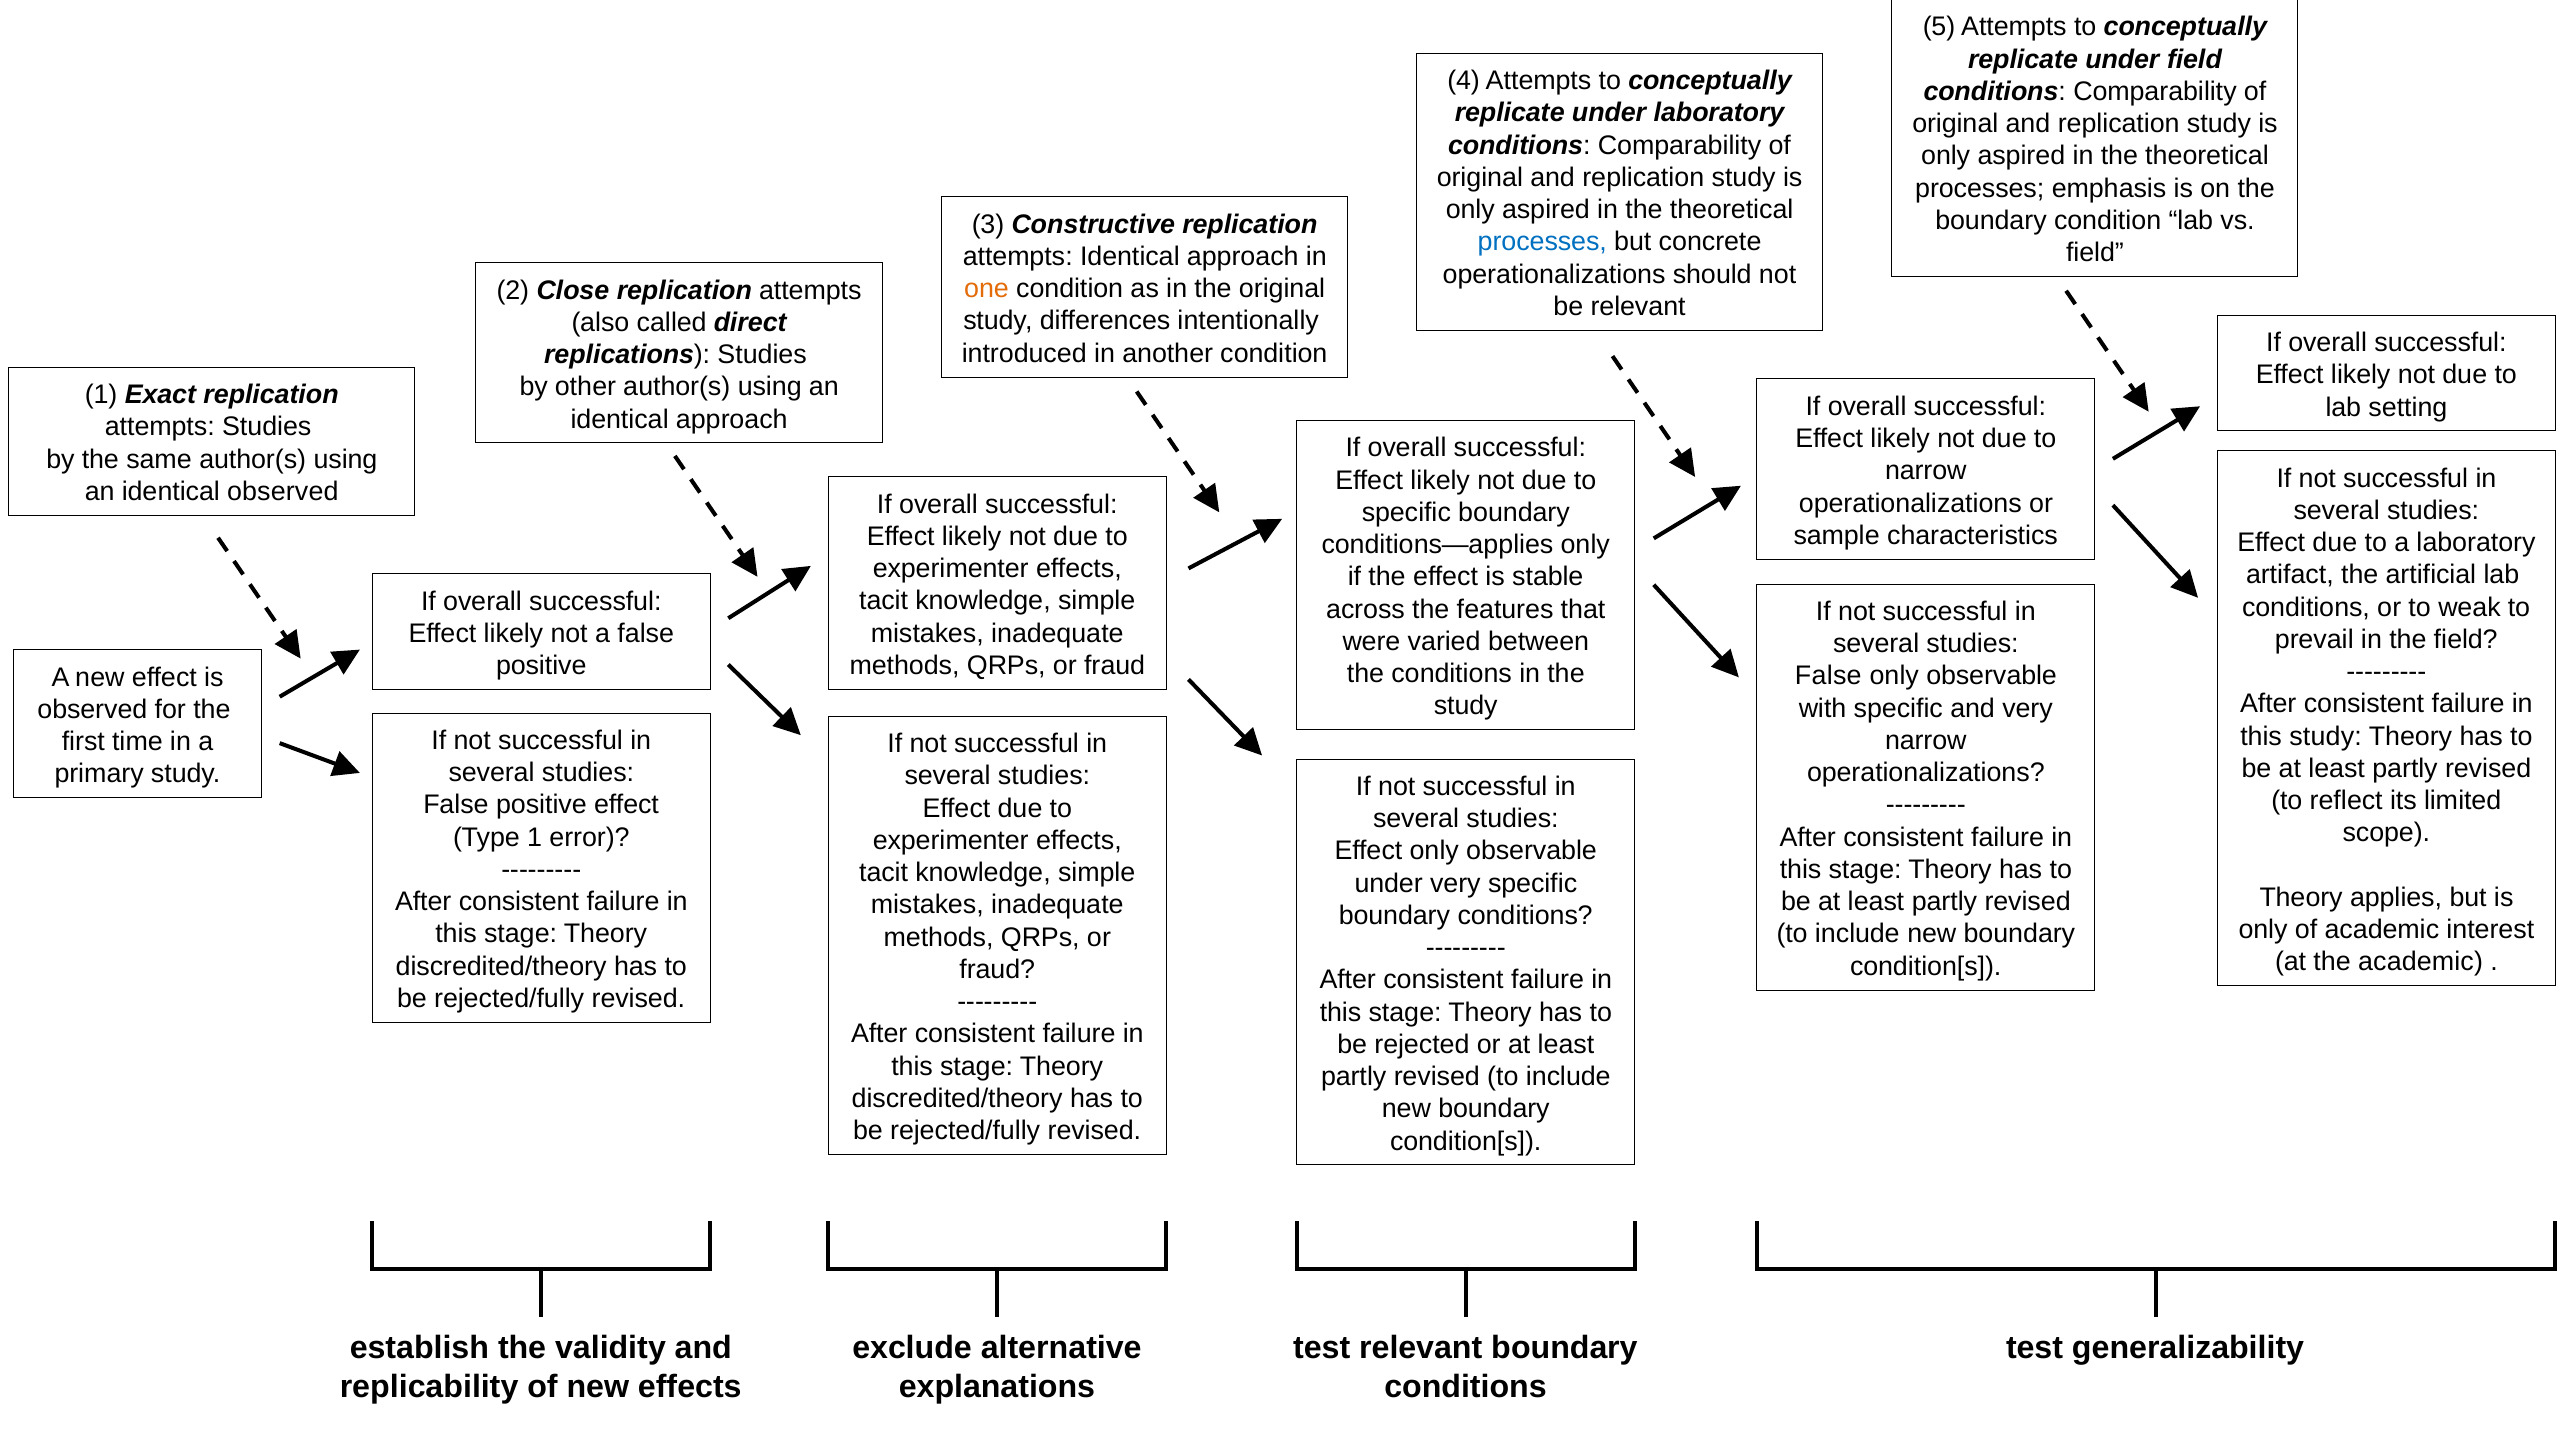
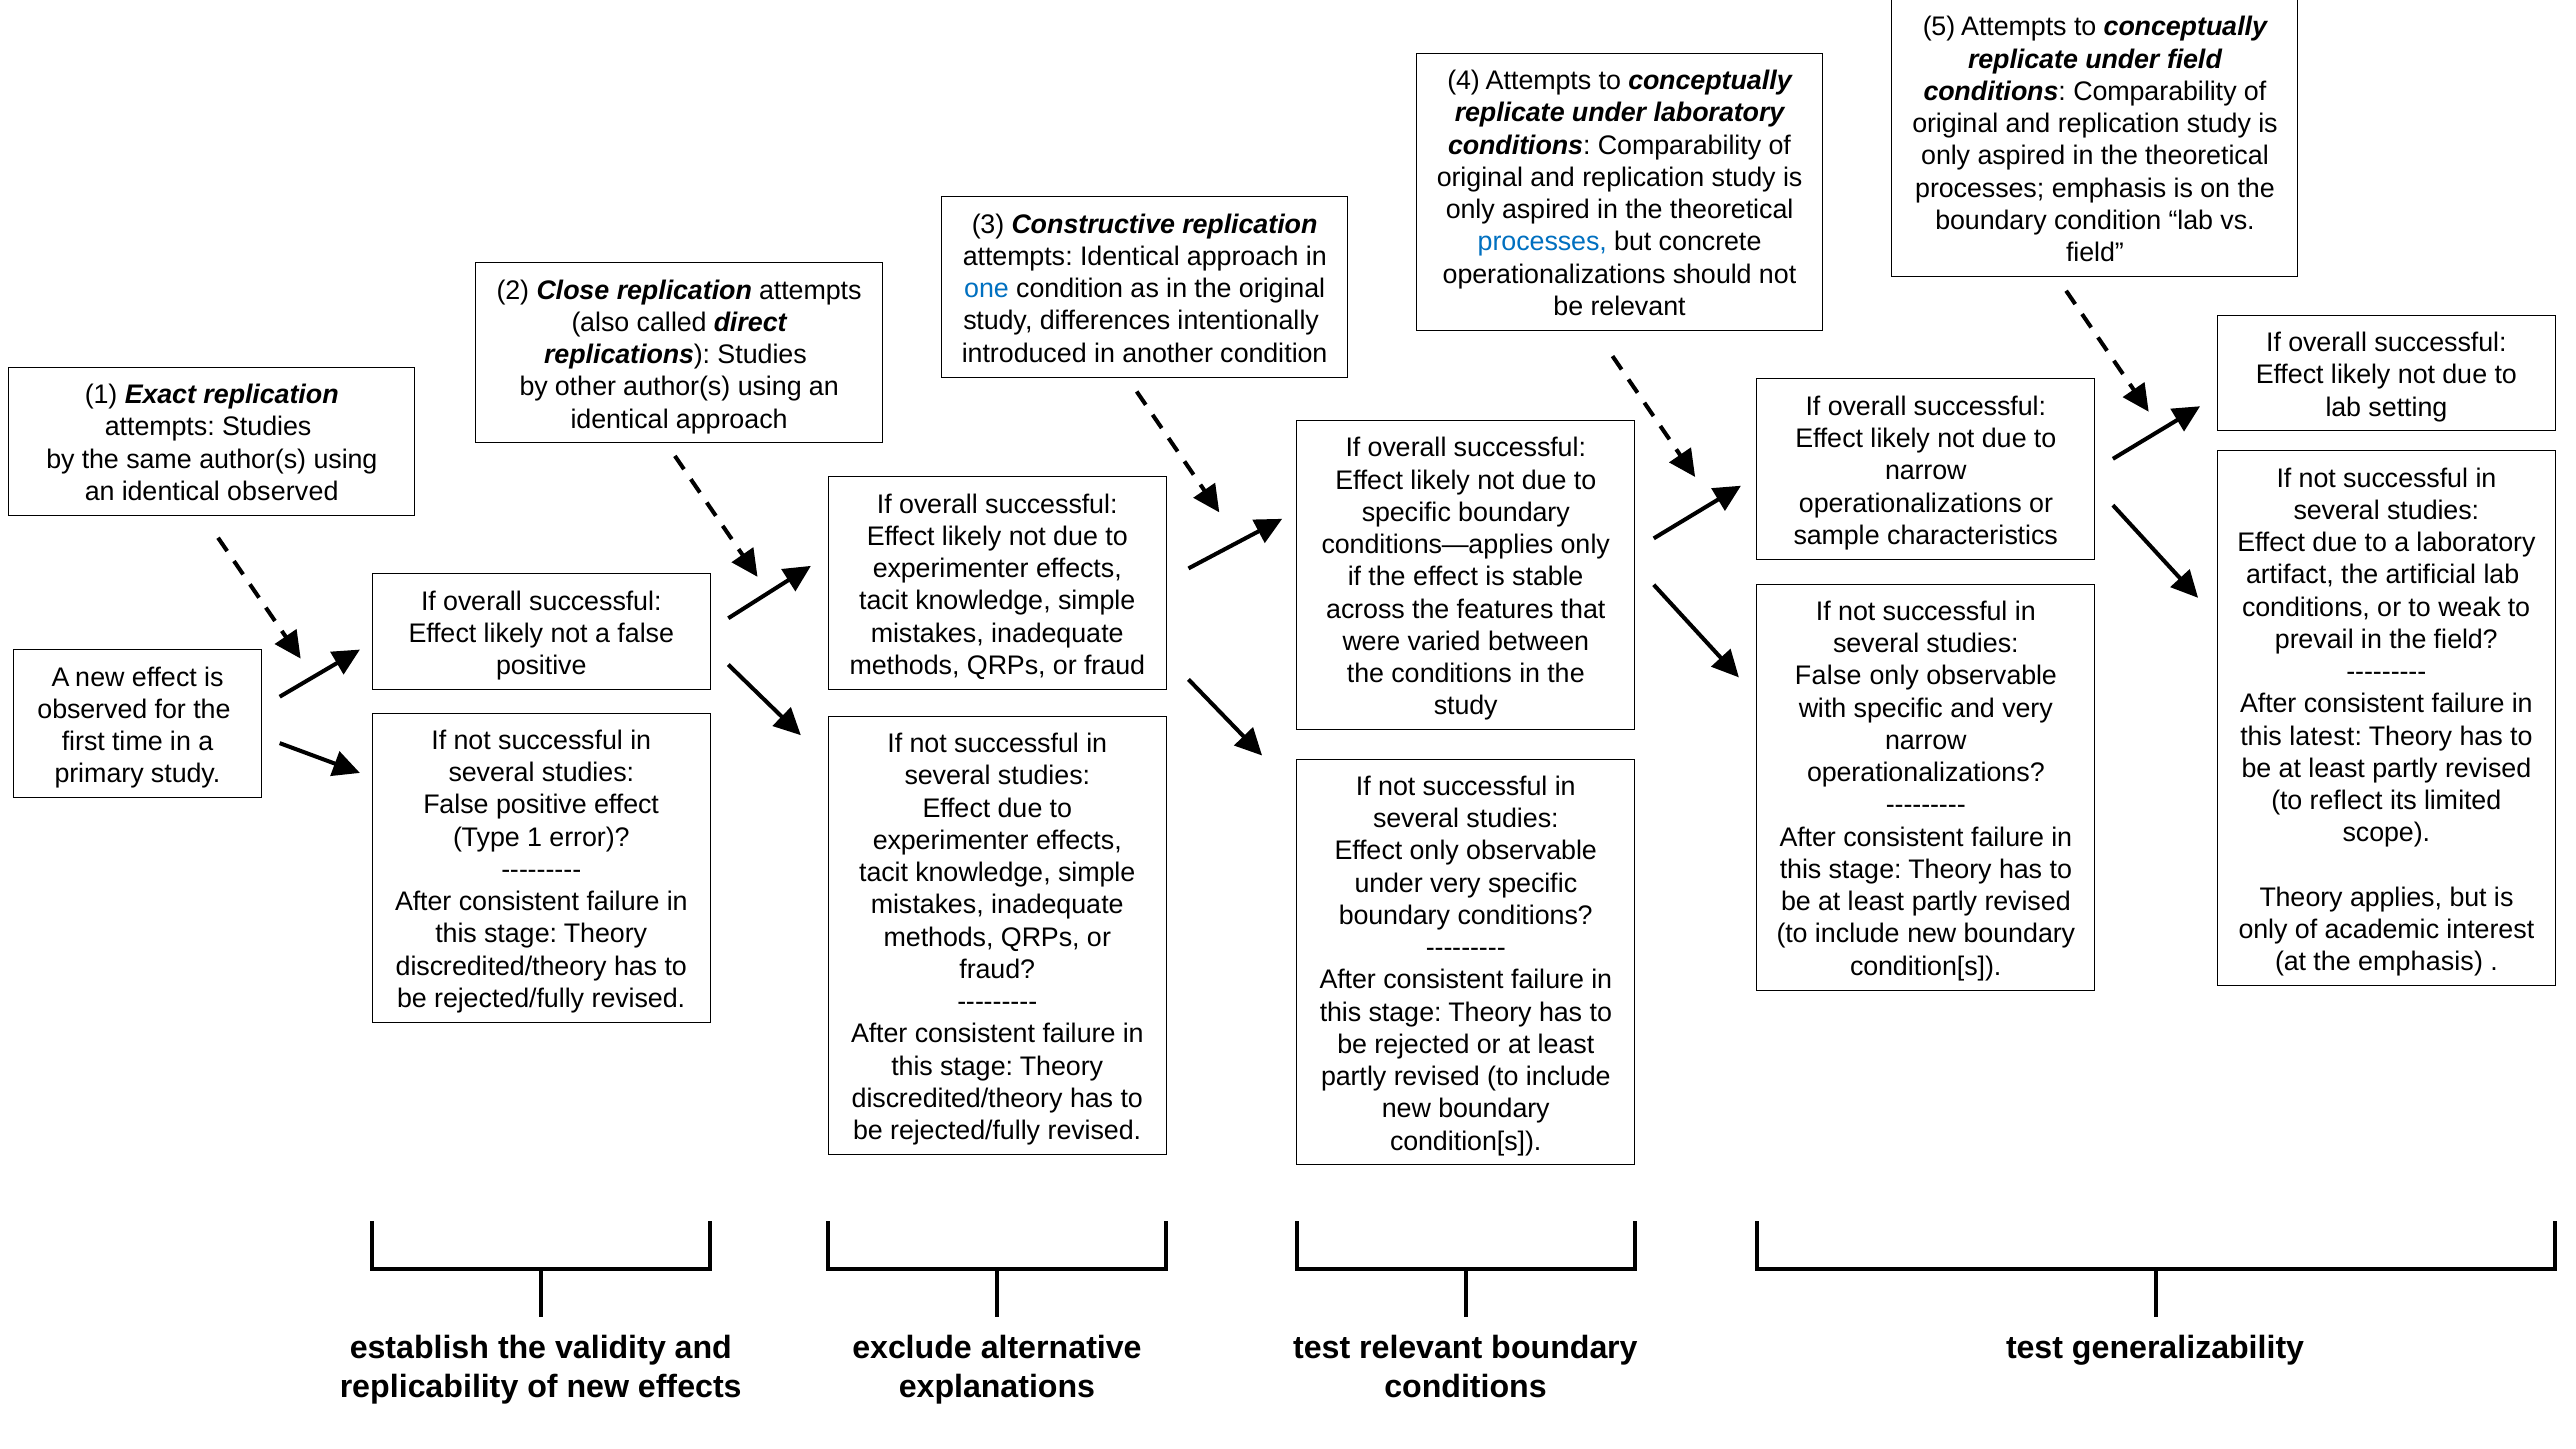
one colour: orange -> blue
this study: study -> latest
the academic: academic -> emphasis
